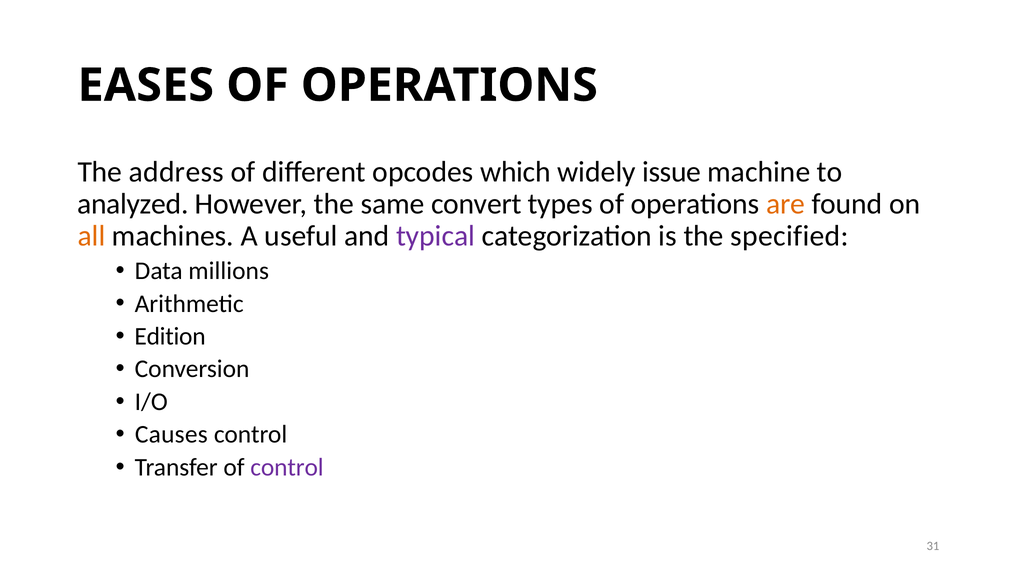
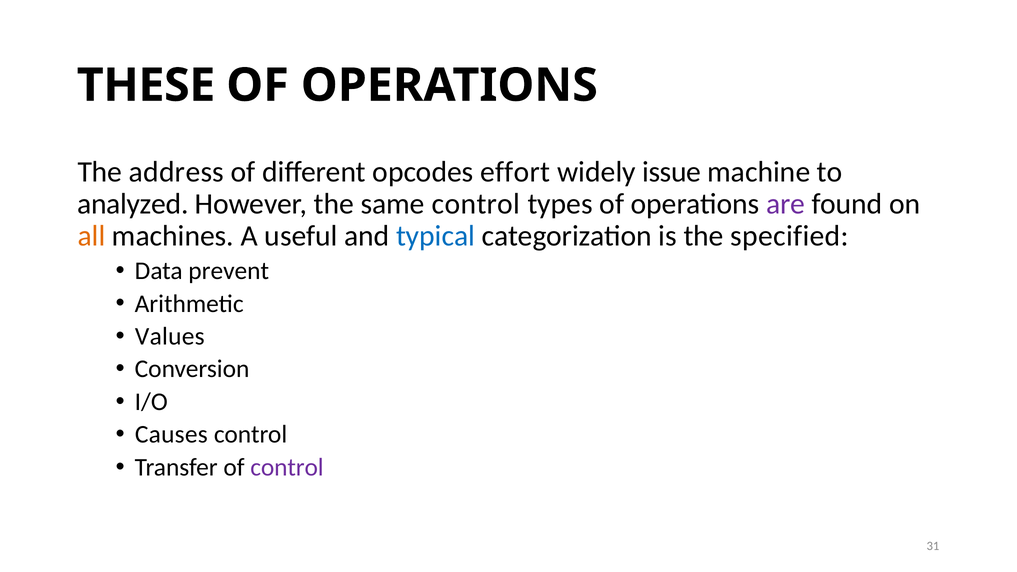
EASES: EASES -> THESE
which: which -> effort
same convert: convert -> control
are colour: orange -> purple
typical colour: purple -> blue
millions: millions -> prevent
Edition: Edition -> Values
